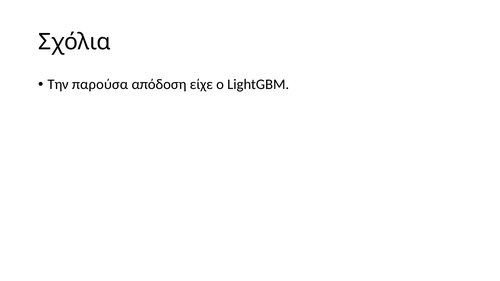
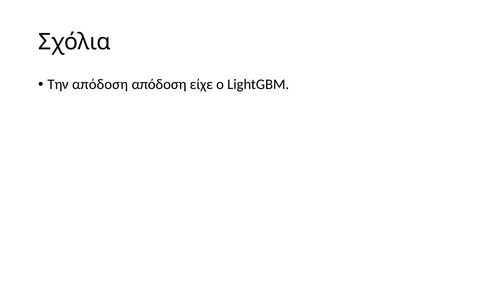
Την παρούσα: παρούσα -> απόδοση
